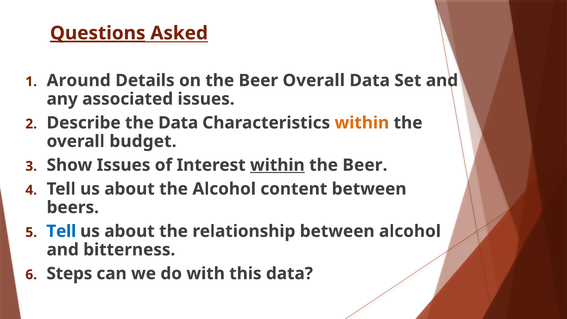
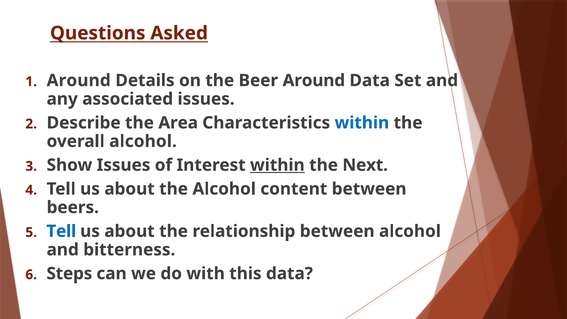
Questions underline: present -> none
Beer Overall: Overall -> Around
the Data: Data -> Area
within at (362, 123) colour: orange -> blue
overall budget: budget -> alcohol
Beer at (365, 165): Beer -> Next
